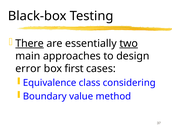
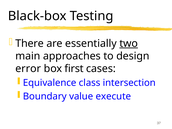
There underline: present -> none
considering: considering -> intersection
method: method -> execute
